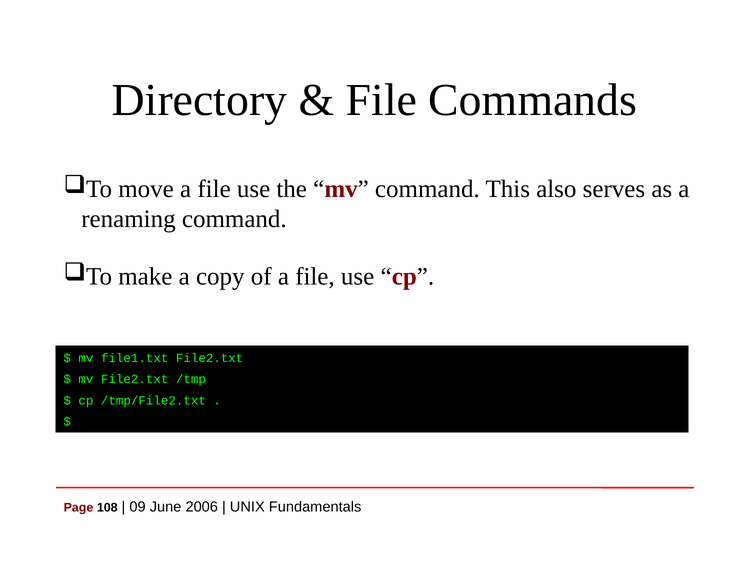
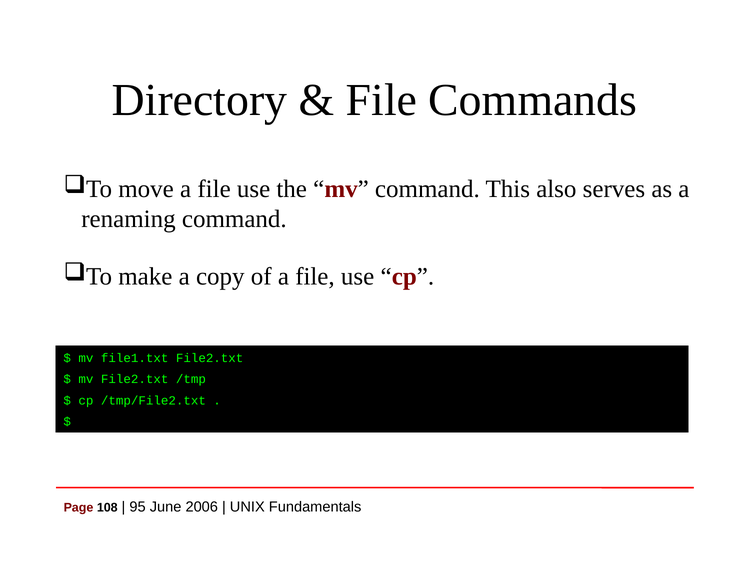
09: 09 -> 95
